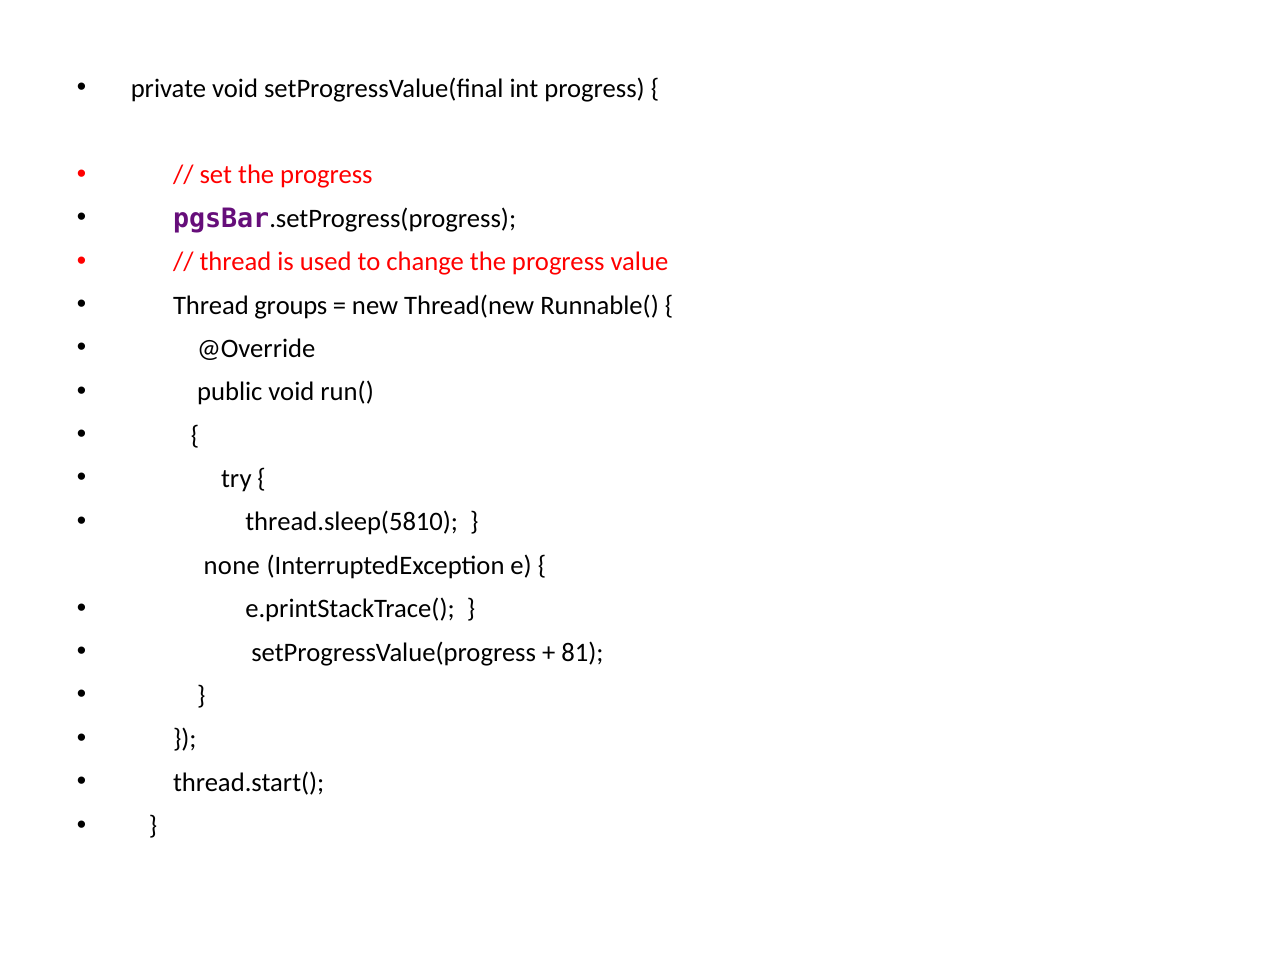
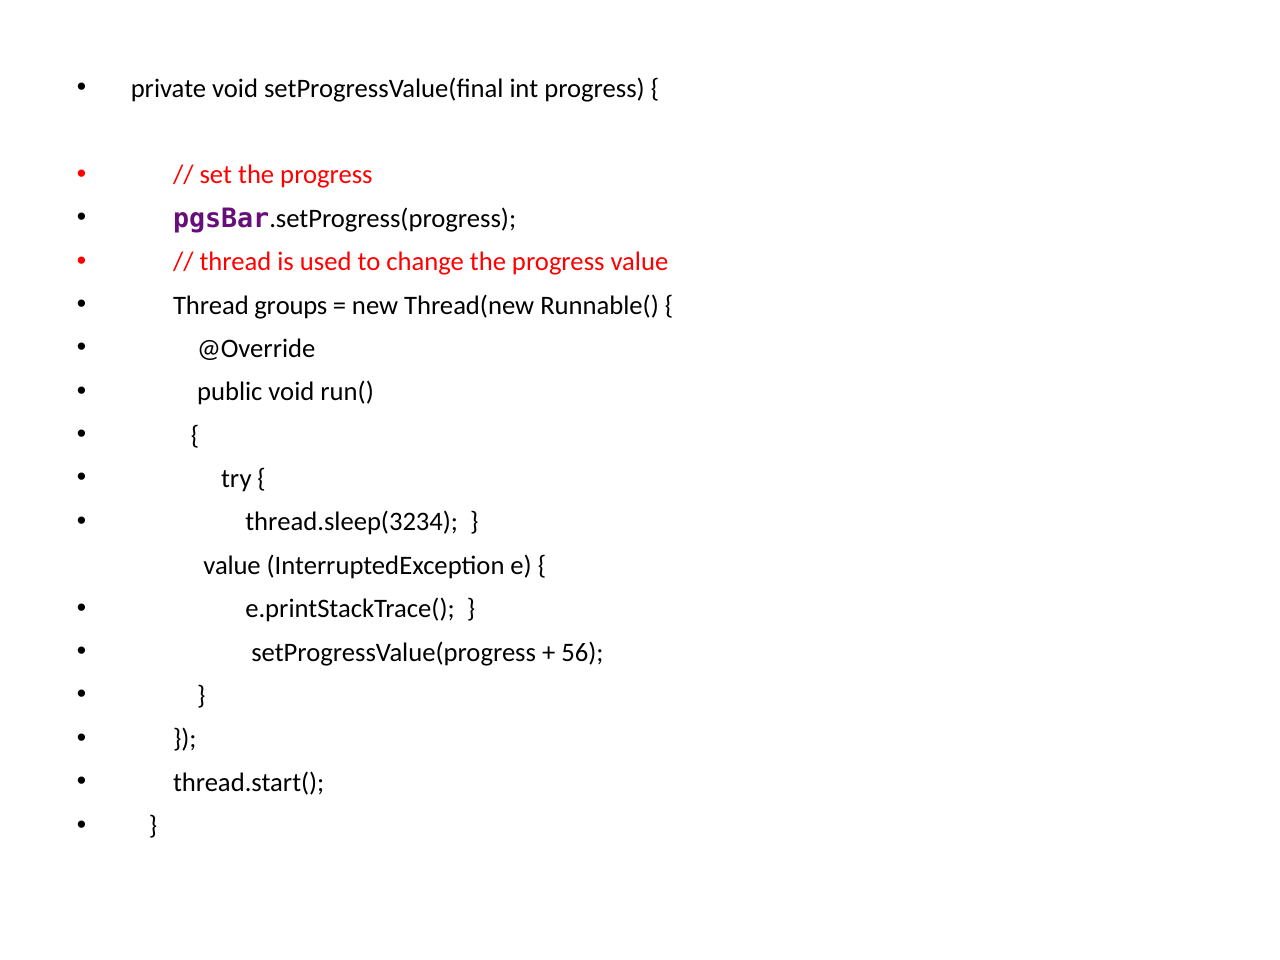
thread.sleep(5810: thread.sleep(5810 -> thread.sleep(3234
none at (232, 566): none -> value
81: 81 -> 56
